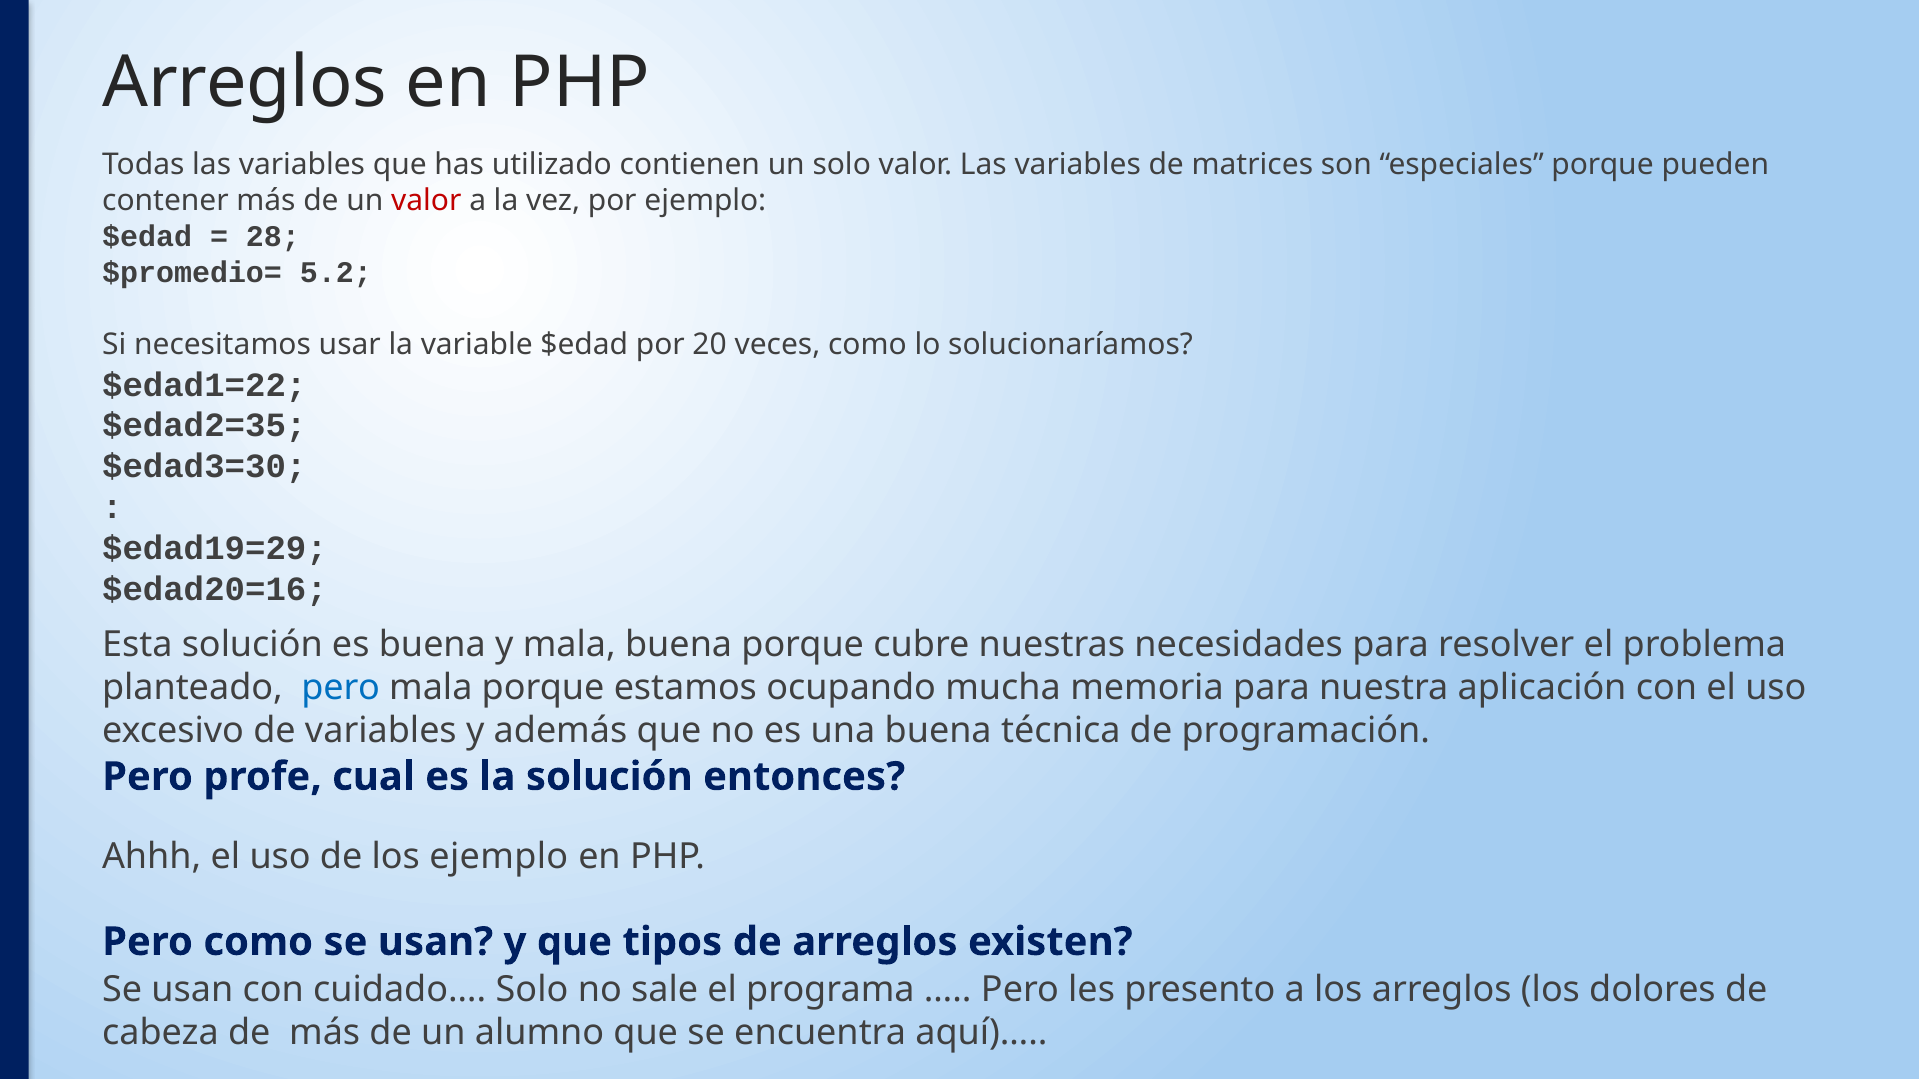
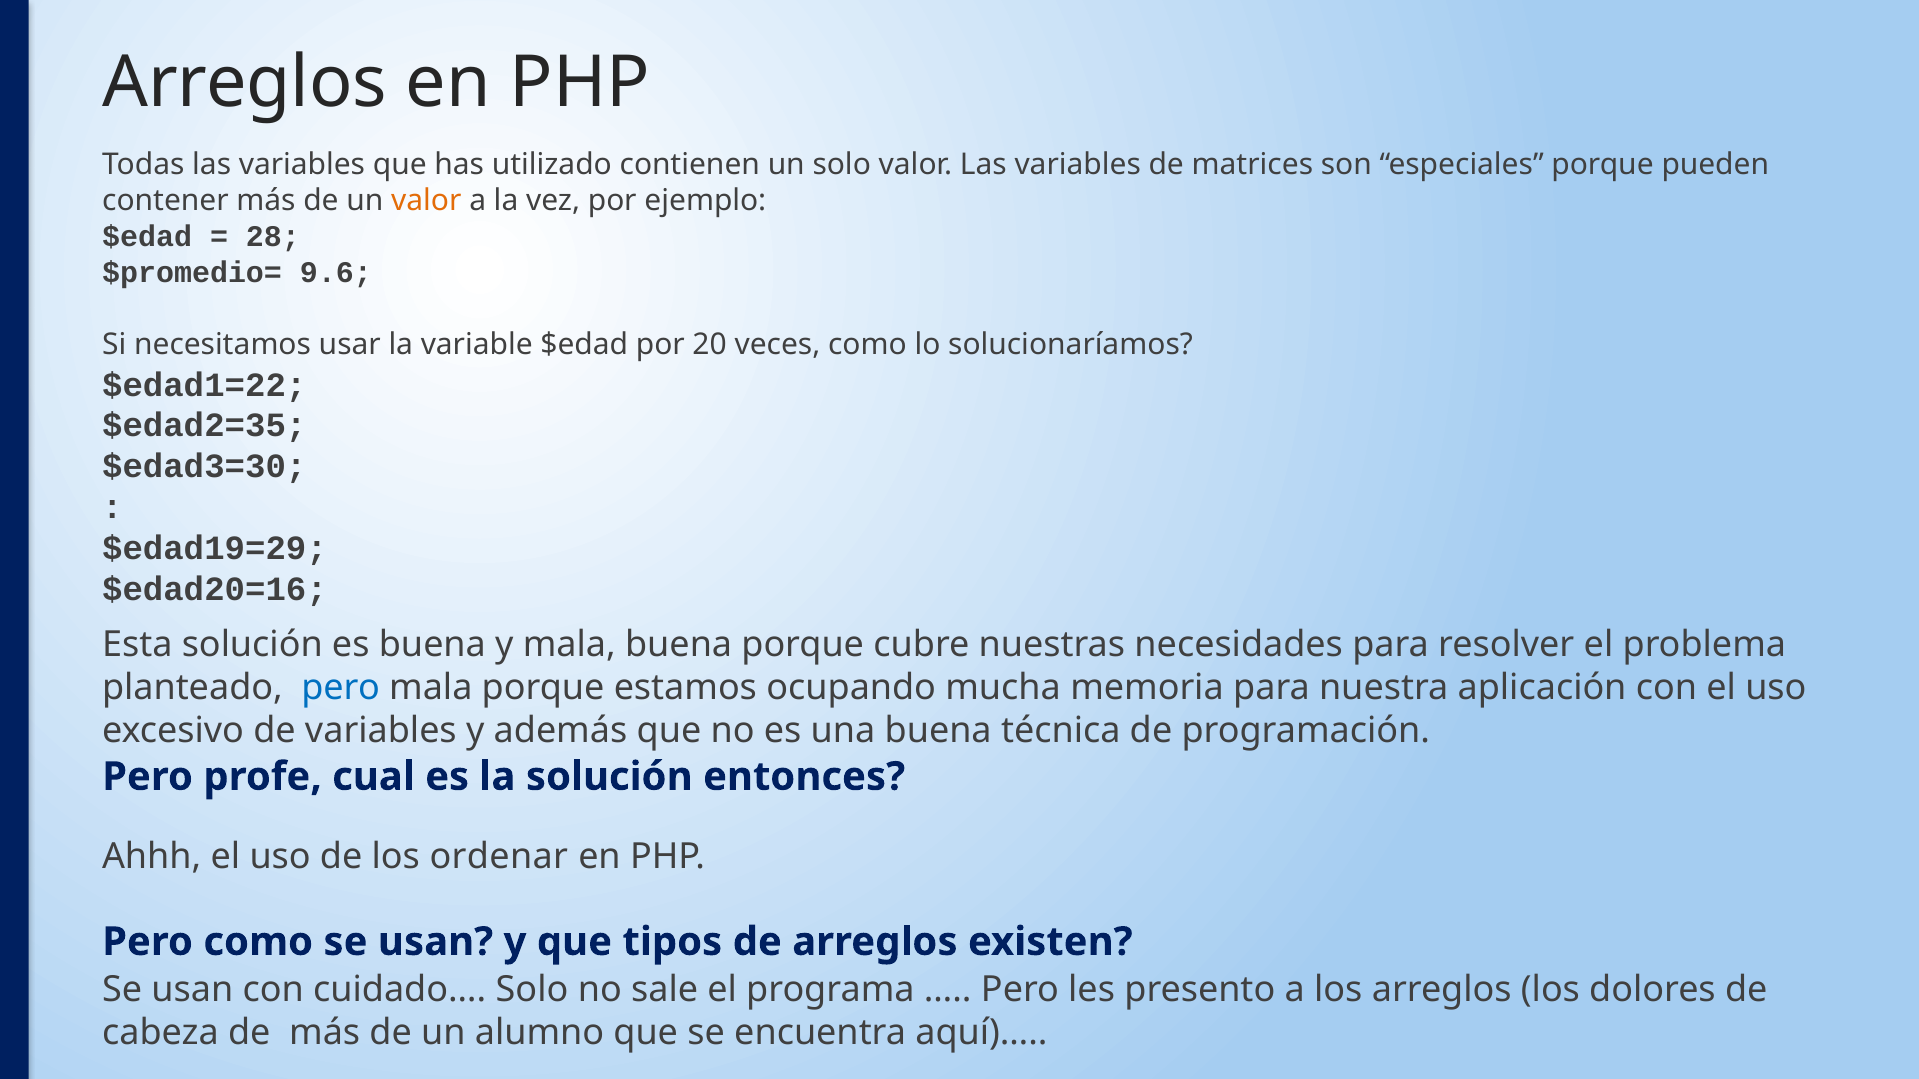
valor at (426, 201) colour: red -> orange
5.2: 5.2 -> 9.6
los ejemplo: ejemplo -> ordenar
